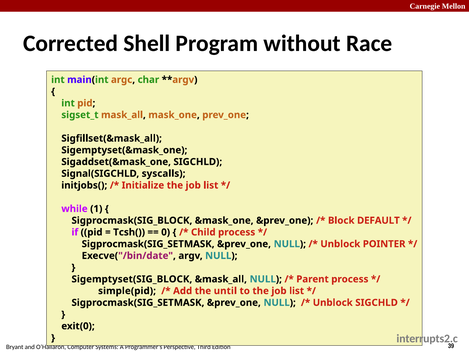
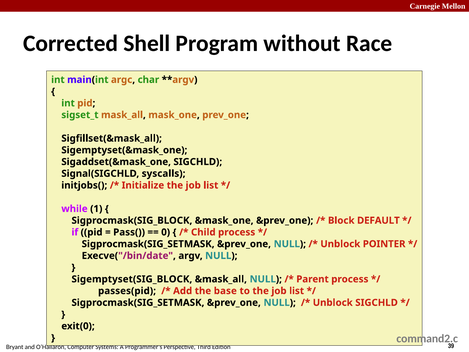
Tcsh(: Tcsh( -> Pass(
simple(pid: simple(pid -> passes(pid
until: until -> base
interrupts2.c: interrupts2.c -> command2.c
